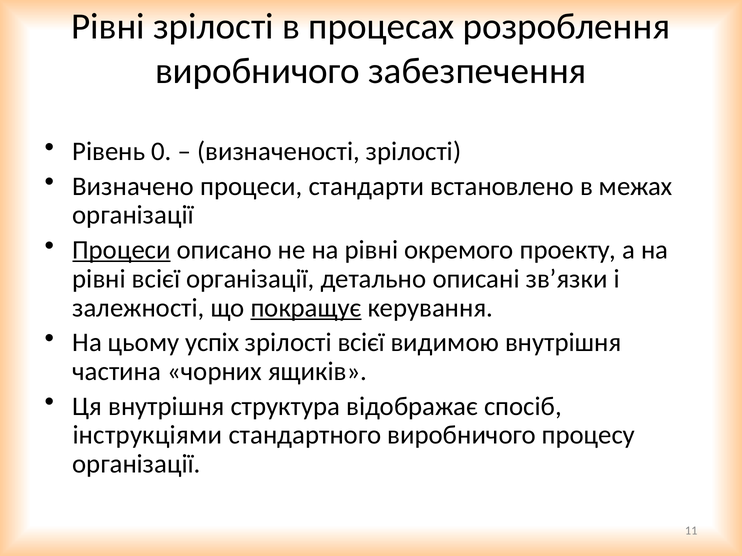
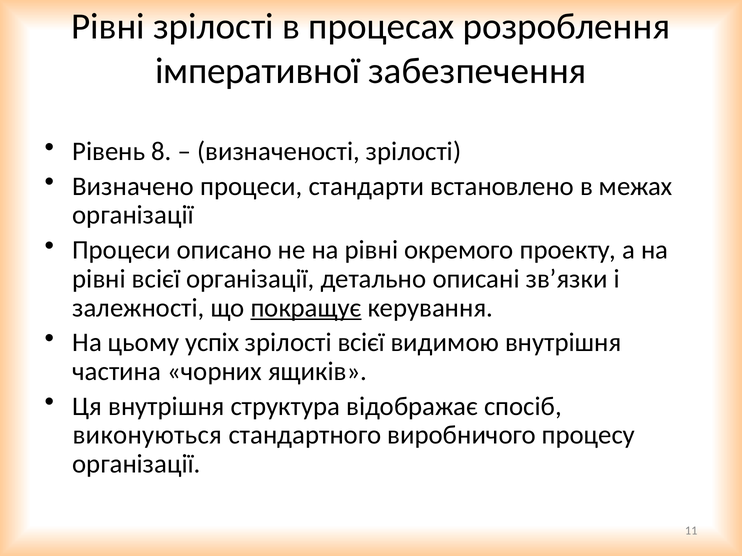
виробничого at (258, 71): виробничого -> імперативної
0: 0 -> 8
Процеси at (121, 250) underline: present -> none
інструкціями: інструкціями -> виконуються
